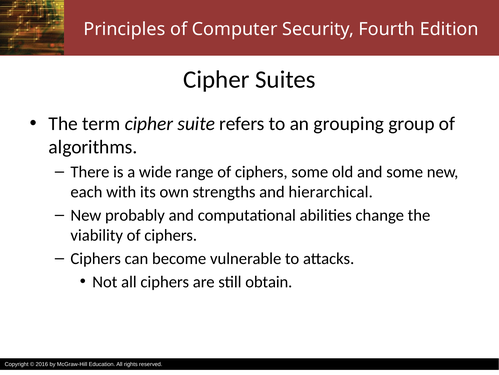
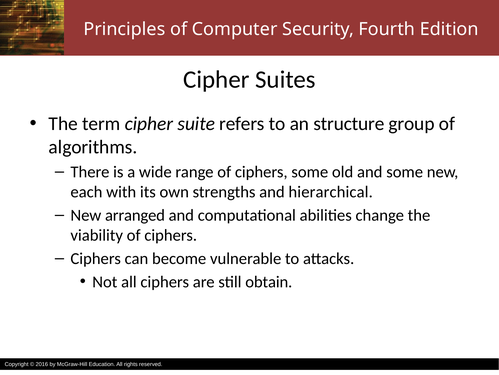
grouping: grouping -> structure
probably: probably -> arranged
